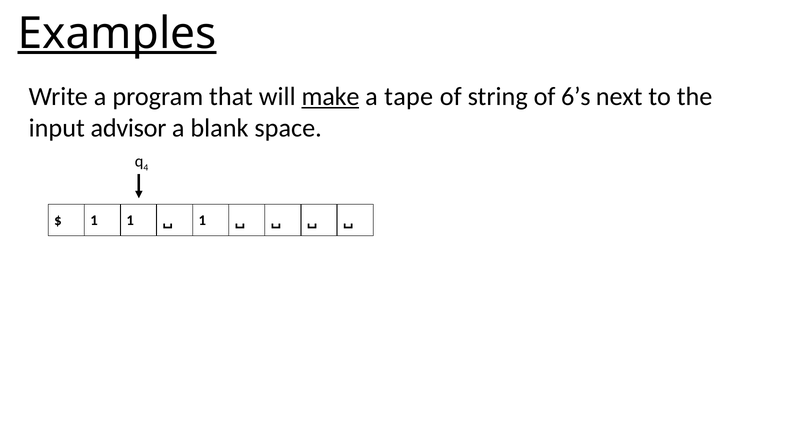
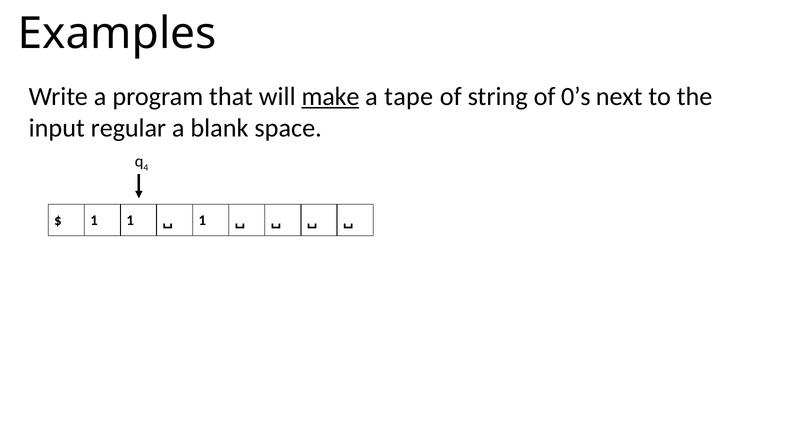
Examples underline: present -> none
6’s: 6’s -> 0’s
advisor: advisor -> regular
